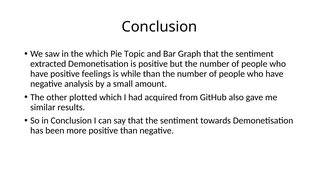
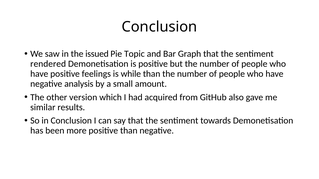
the which: which -> issued
extracted: extracted -> rendered
plotted: plotted -> version
